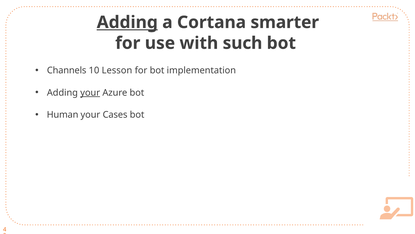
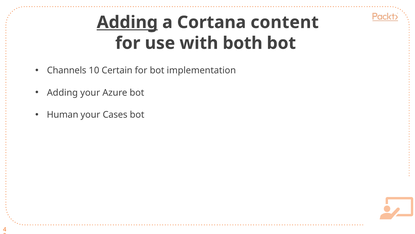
smarter: smarter -> content
such: such -> both
Lesson: Lesson -> Certain
your at (90, 92) underline: present -> none
